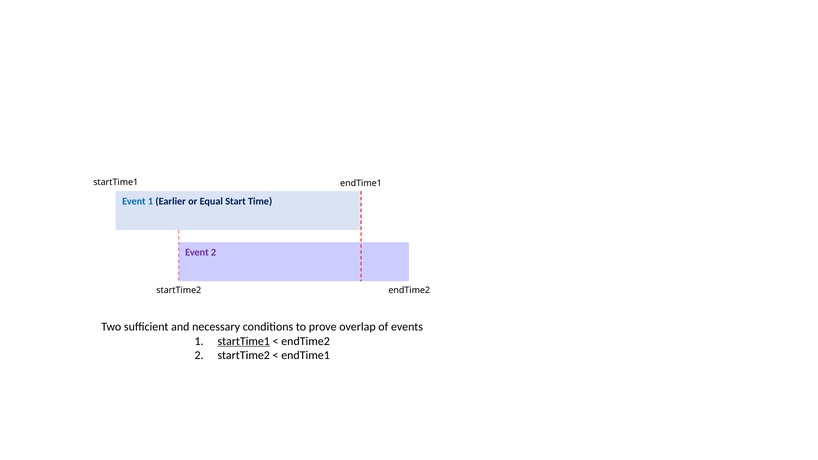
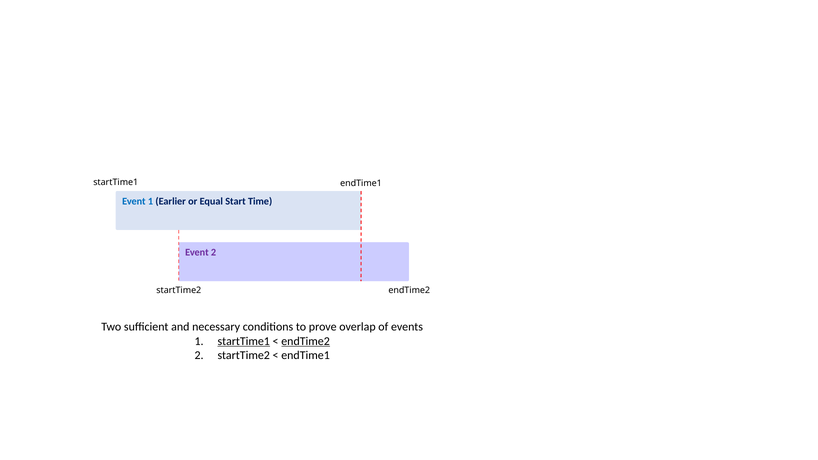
endTime2 at (306, 341) underline: none -> present
